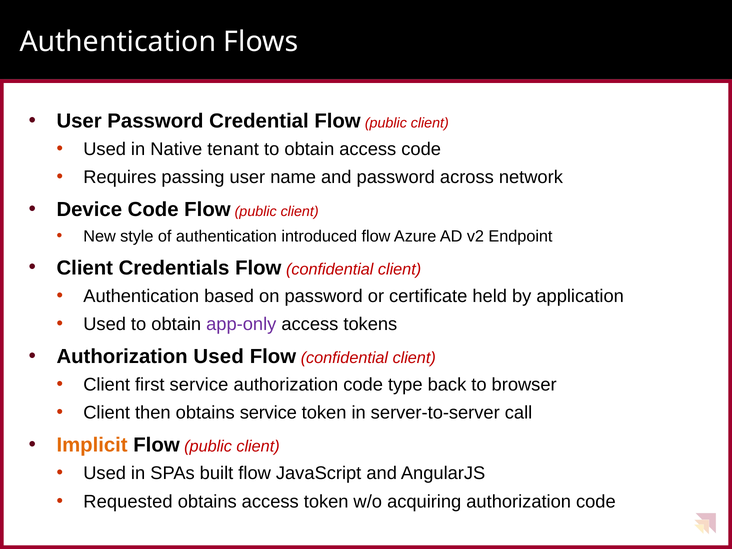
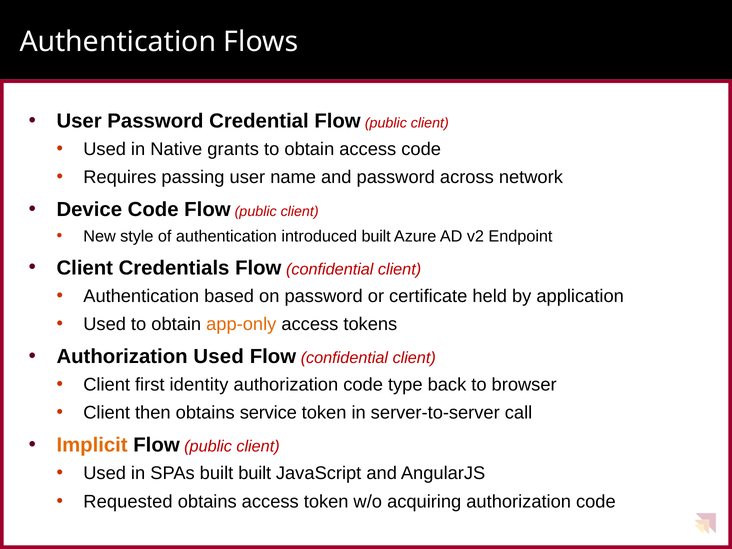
tenant: tenant -> grants
introduced flow: flow -> built
app-only colour: purple -> orange
first service: service -> identity
built flow: flow -> built
